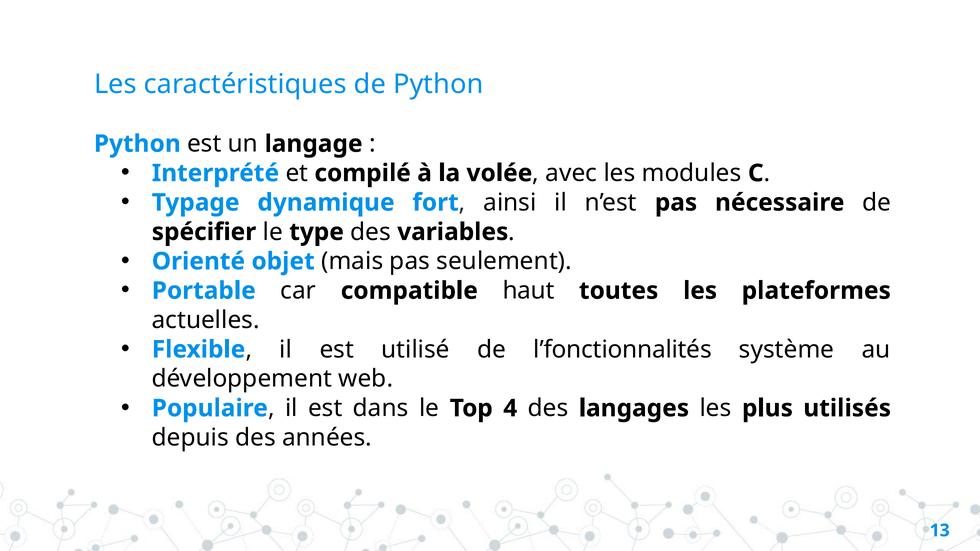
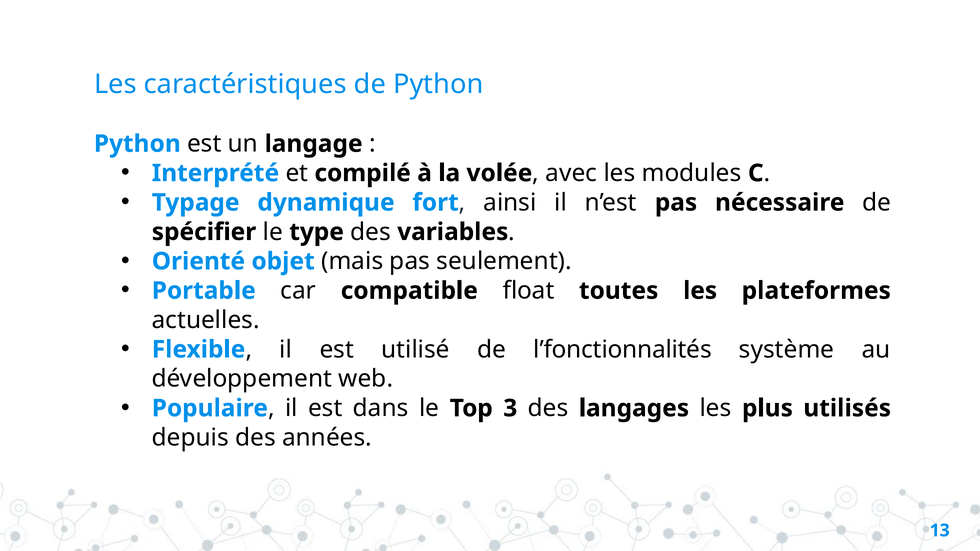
haut: haut -> float
4: 4 -> 3
